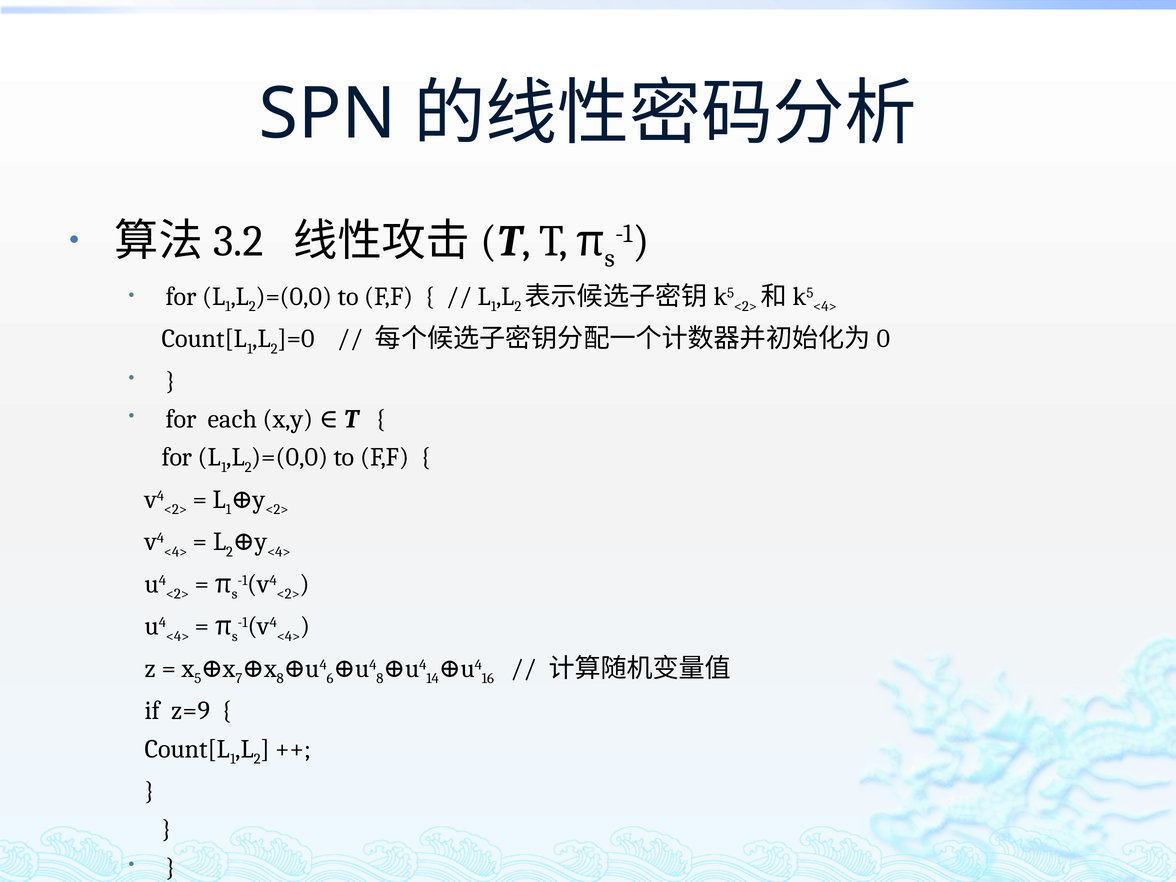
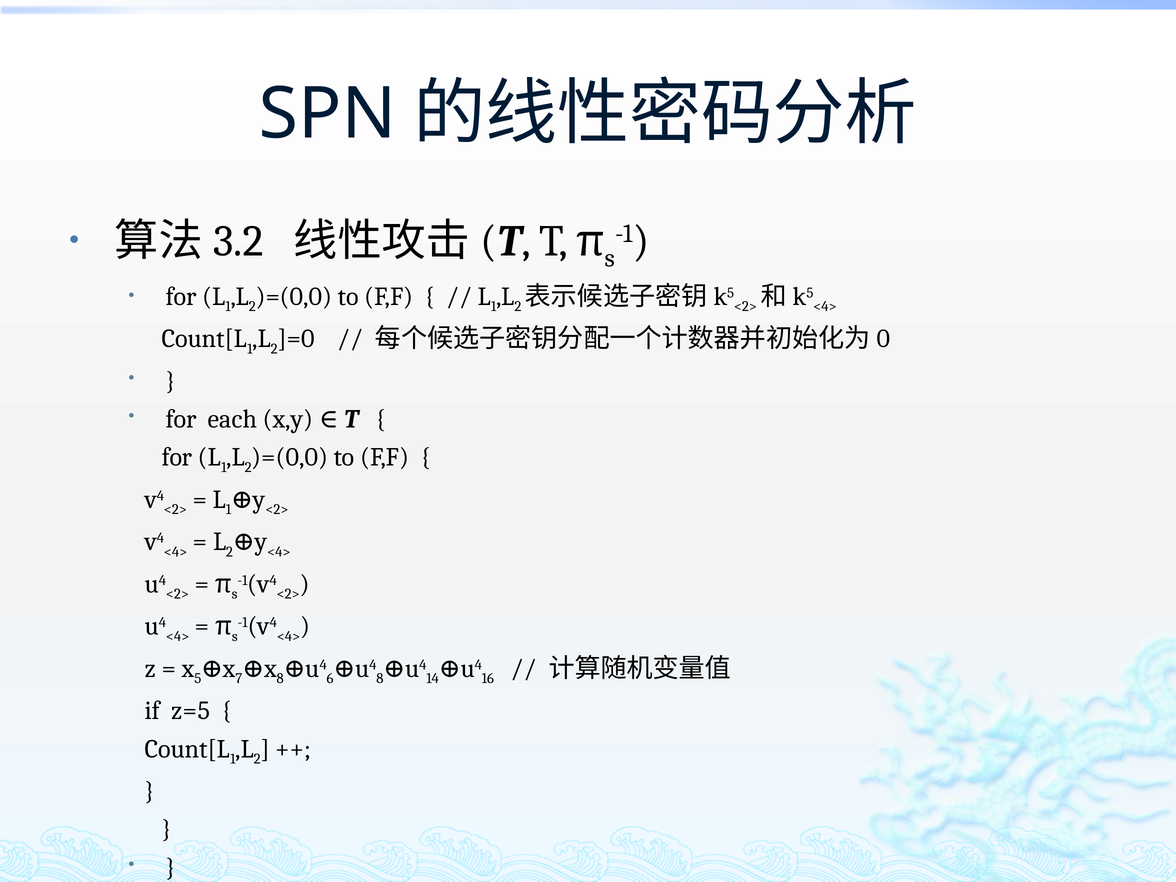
z=9: z=9 -> z=5
